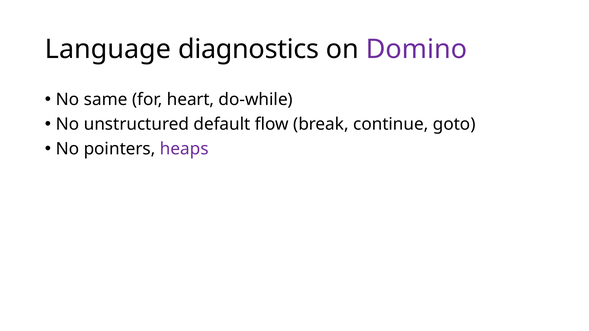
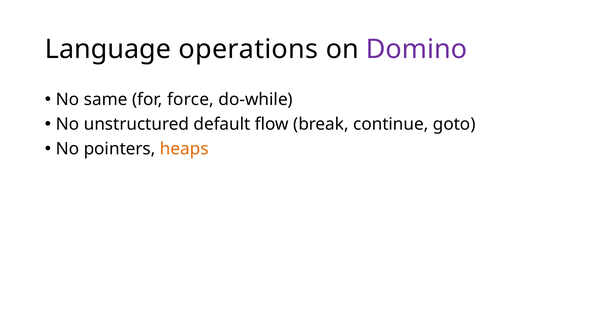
diagnostics: diagnostics -> operations
heart: heart -> force
heaps colour: purple -> orange
